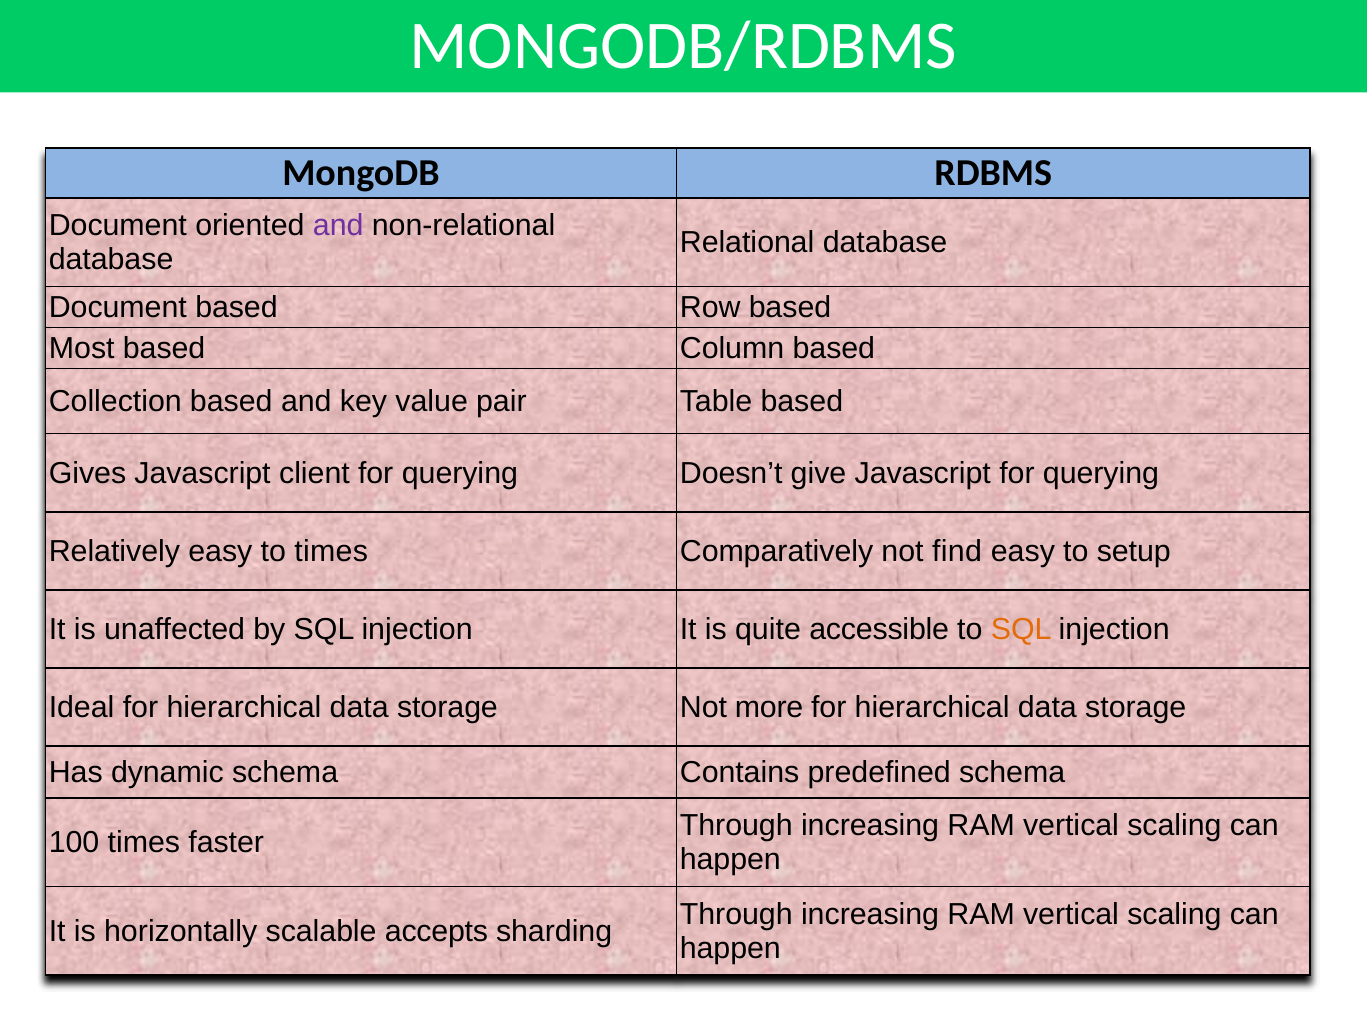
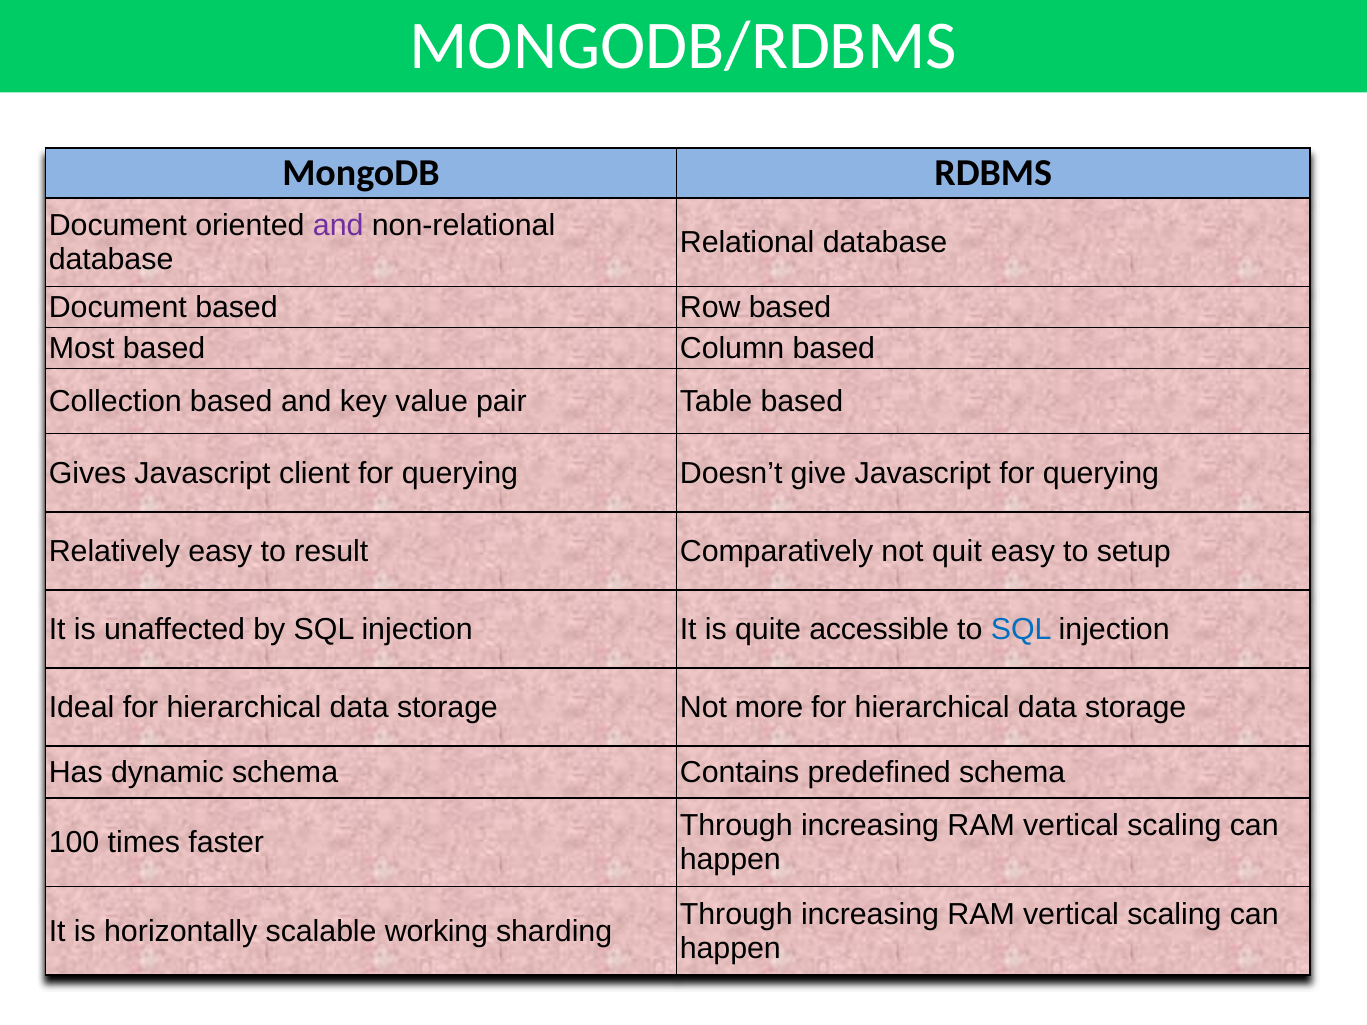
to times: times -> result
find: find -> quit
SQL at (1021, 629) colour: orange -> blue
accepts: accepts -> working
